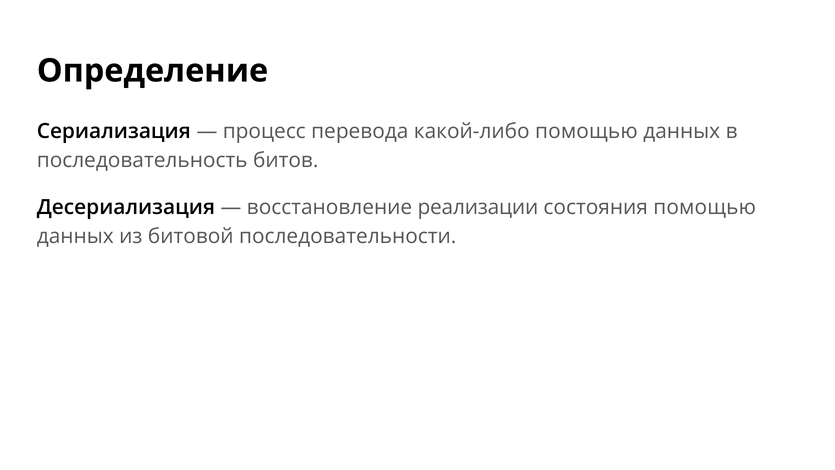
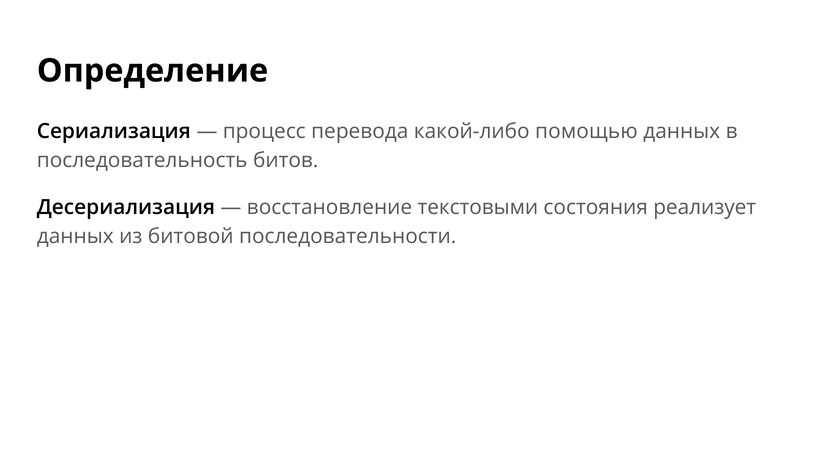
реализации: реализации -> текстовыми
состояния помощью: помощью -> реализует
